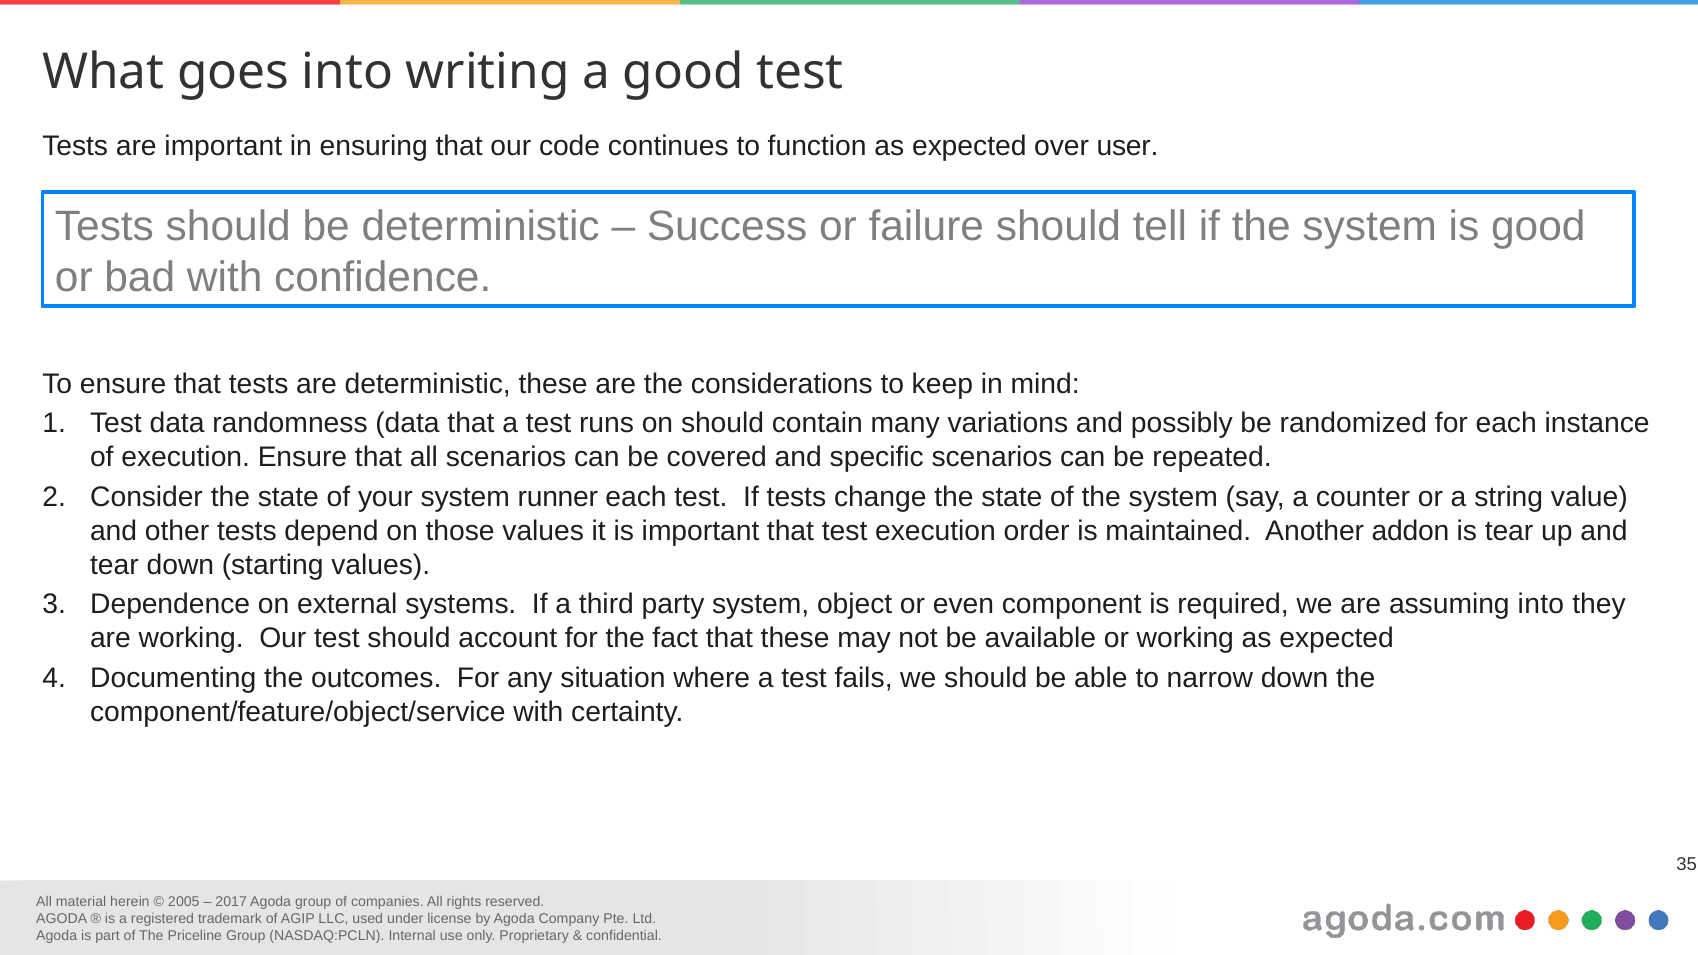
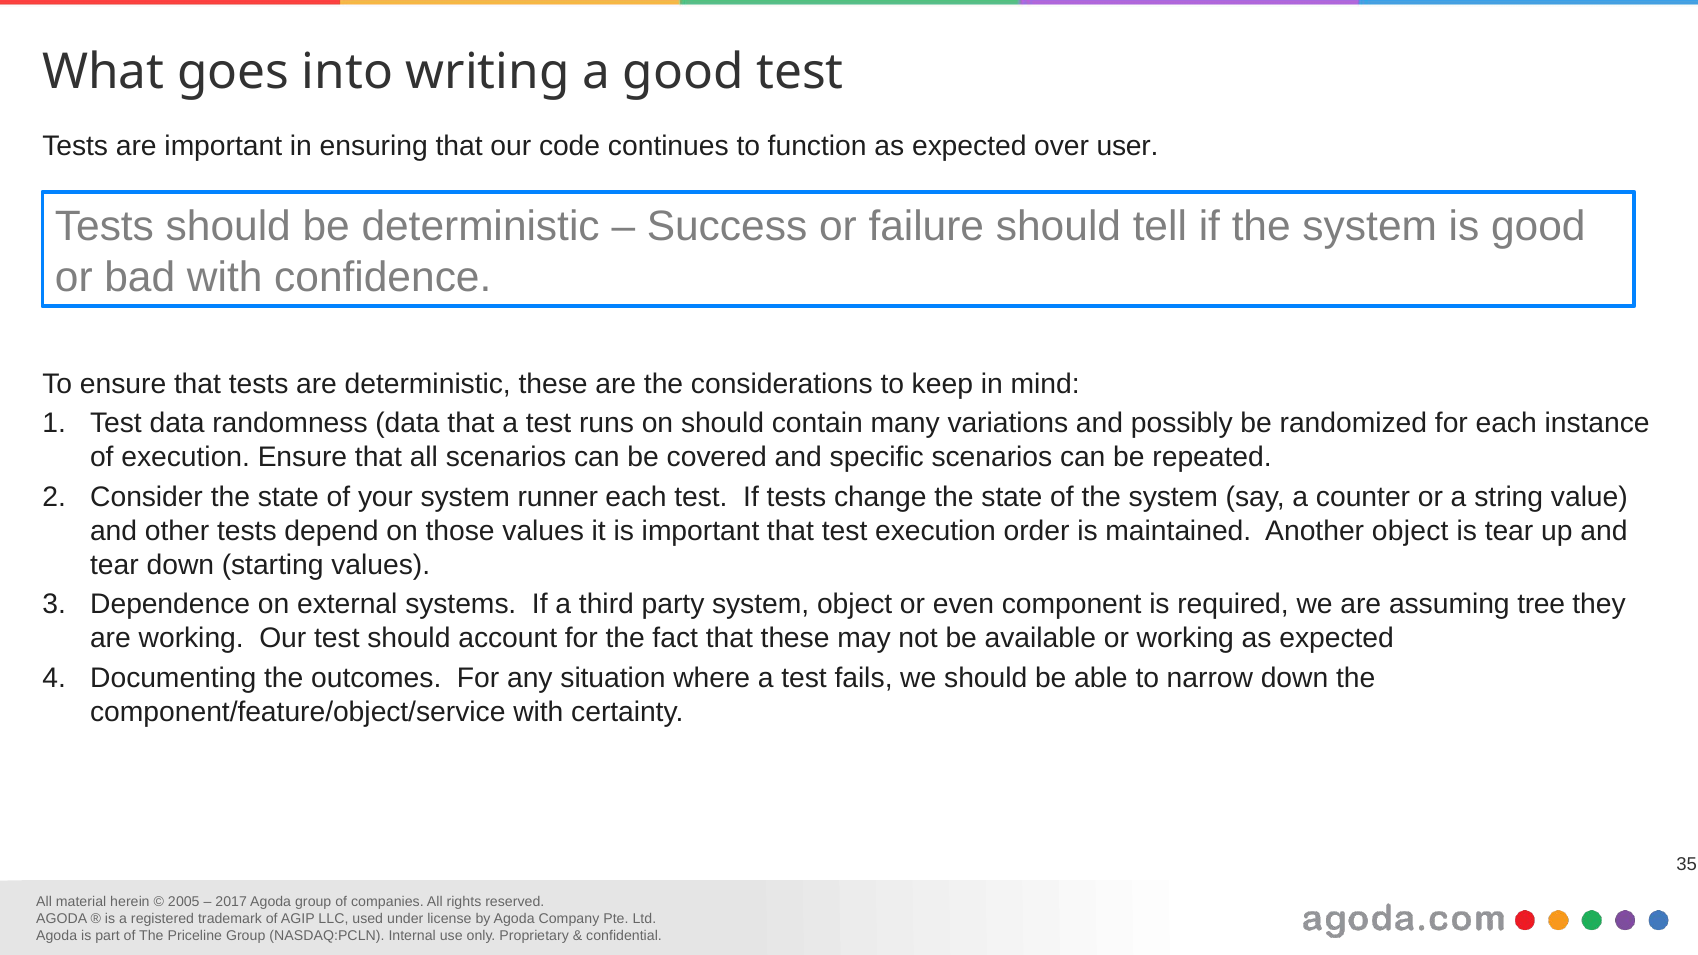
Another addon: addon -> object
assuming into: into -> tree
